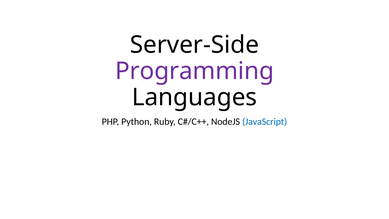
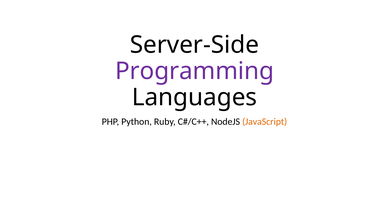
JavaScript colour: blue -> orange
